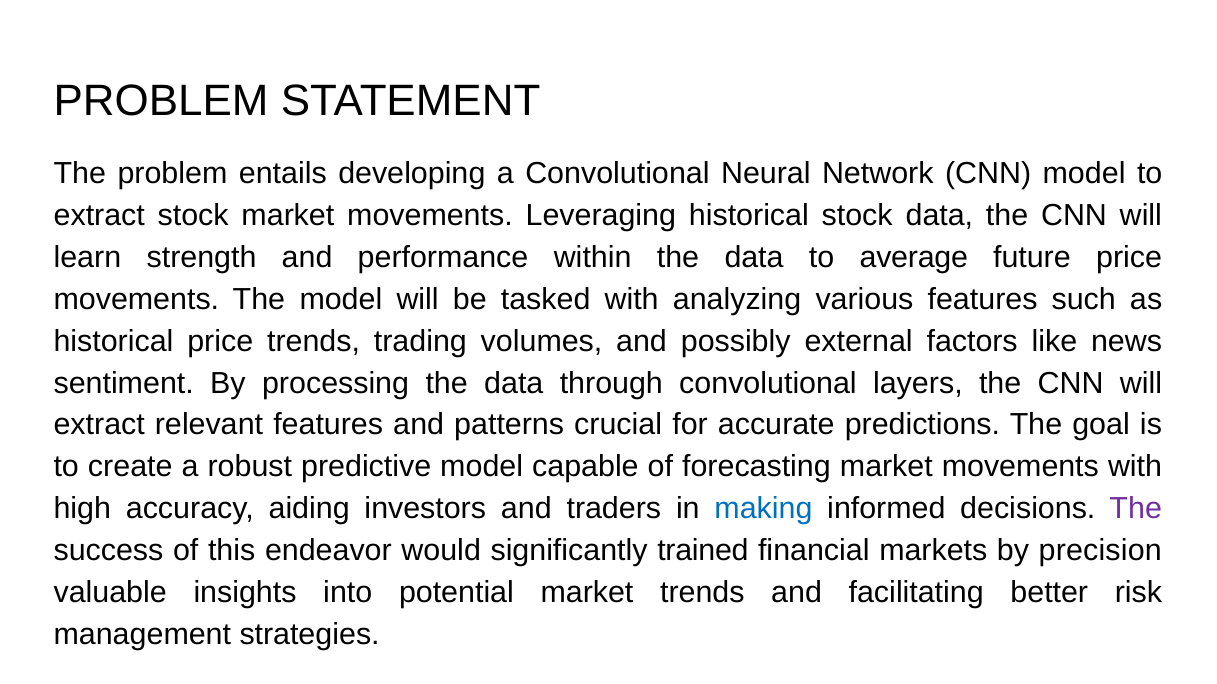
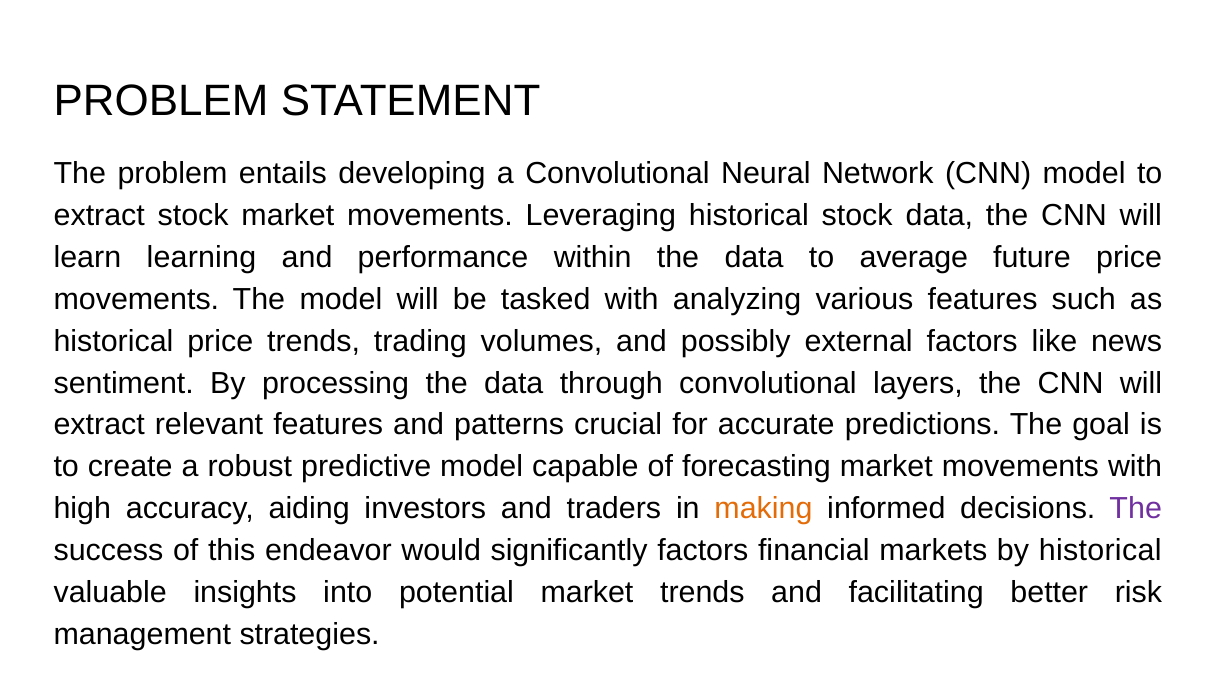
strength: strength -> learning
making colour: blue -> orange
significantly trained: trained -> factors
by precision: precision -> historical
